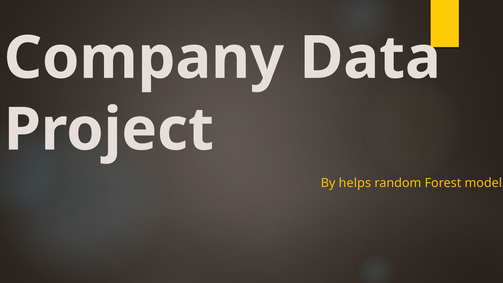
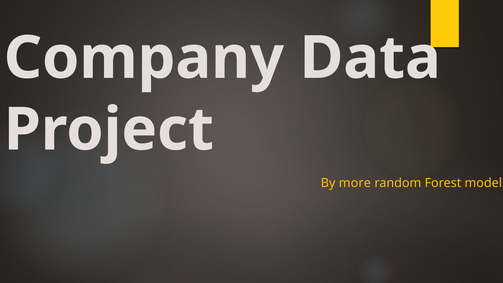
helps: helps -> more
